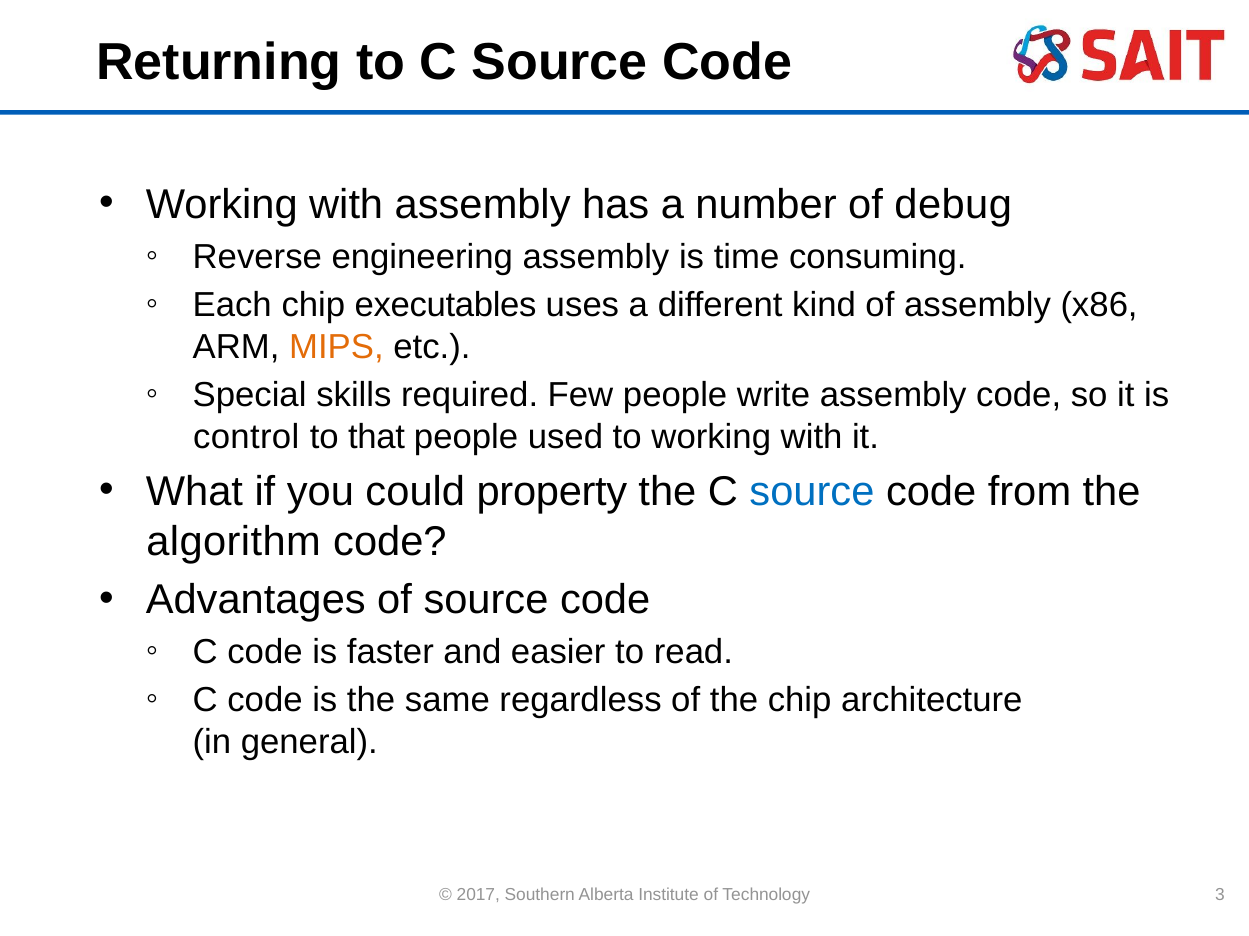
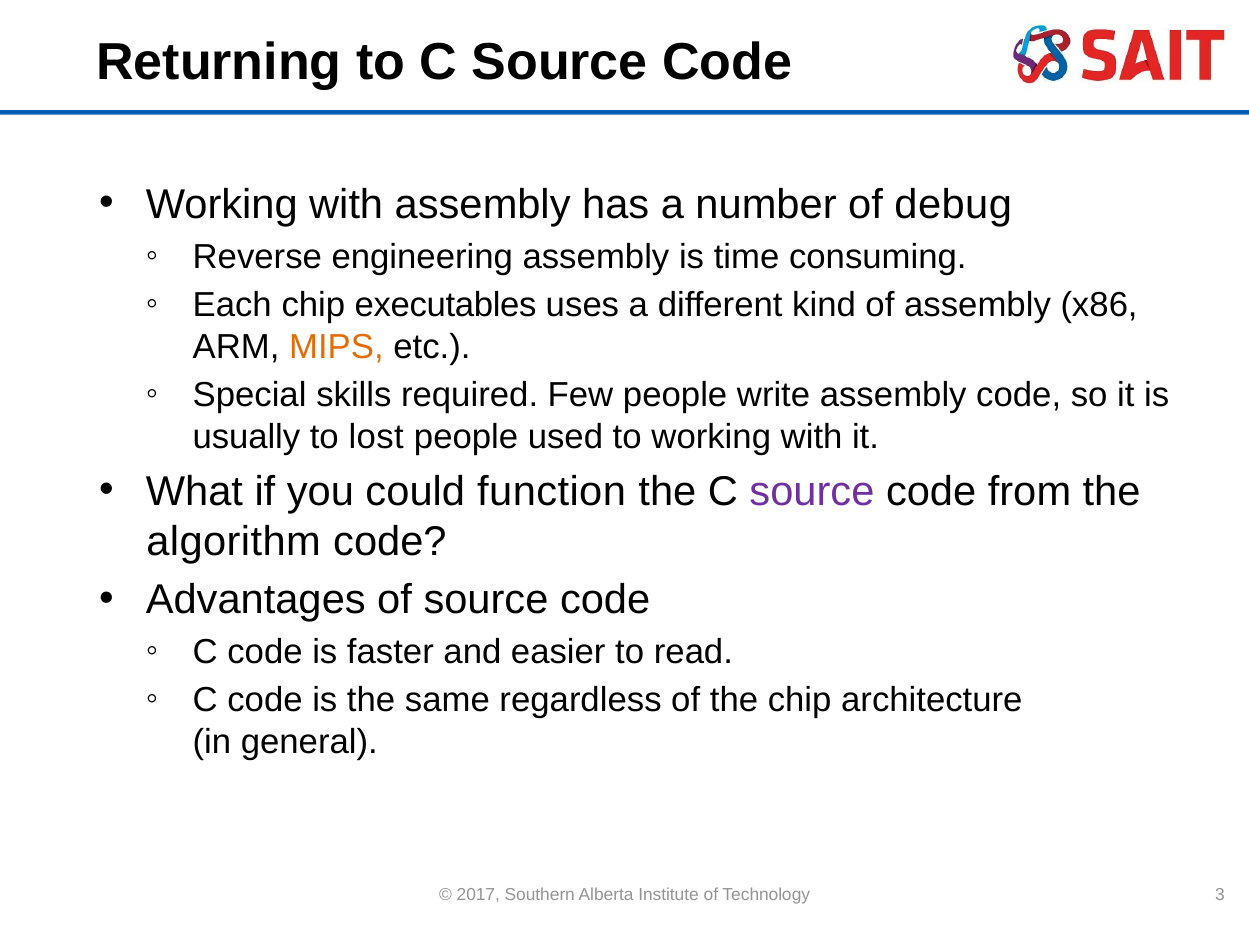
control: control -> usually
that: that -> lost
property: property -> function
source at (812, 492) colour: blue -> purple
